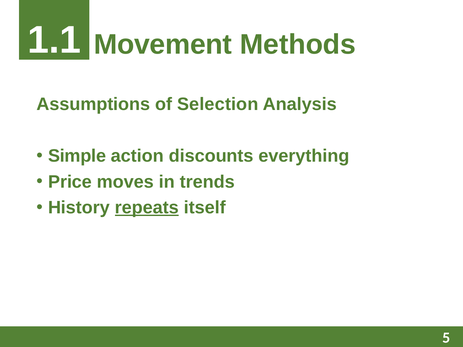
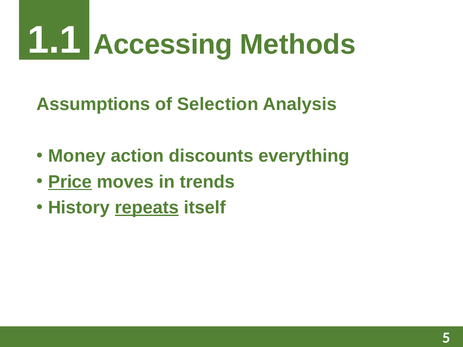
Movement: Movement -> Accessing
Simple: Simple -> Money
Price underline: none -> present
